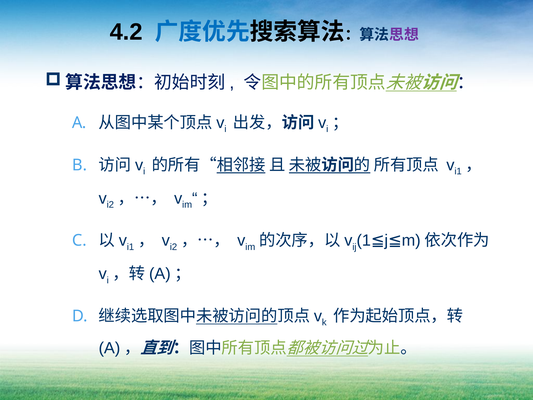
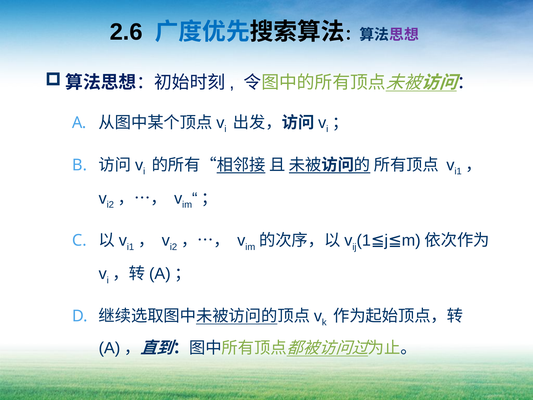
4.2: 4.2 -> 2.6
